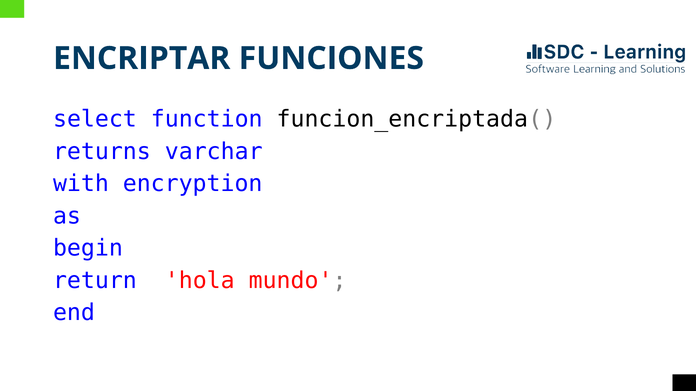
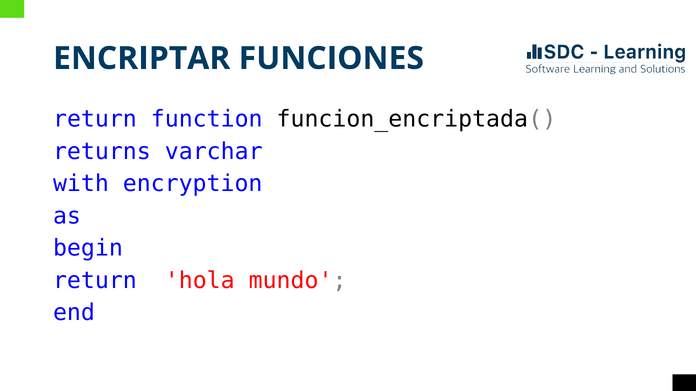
select at (95, 119): select -> return
